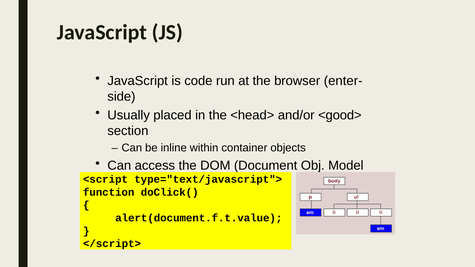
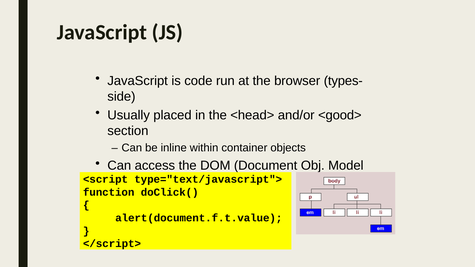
enter-: enter- -> types-
